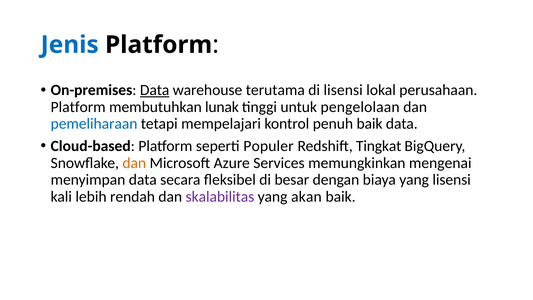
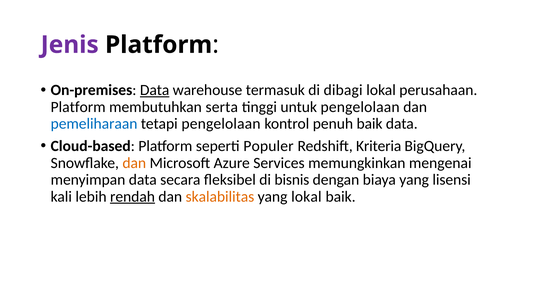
Jenis colour: blue -> purple
terutama: terutama -> termasuk
di lisensi: lisensi -> dibagi
lunak: lunak -> serta
tetapi mempelajari: mempelajari -> pengelolaan
Tingkat: Tingkat -> Kriteria
besar: besar -> bisnis
rendah underline: none -> present
skalabilitas colour: purple -> orange
yang akan: akan -> lokal
